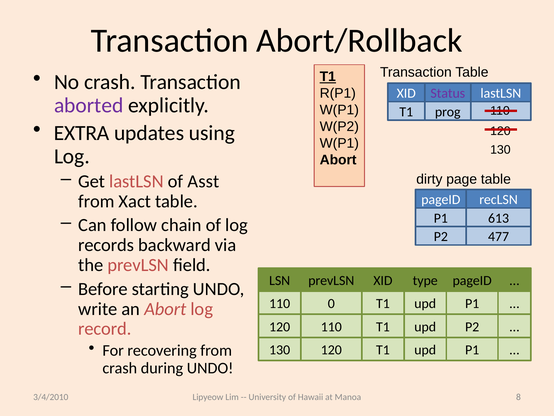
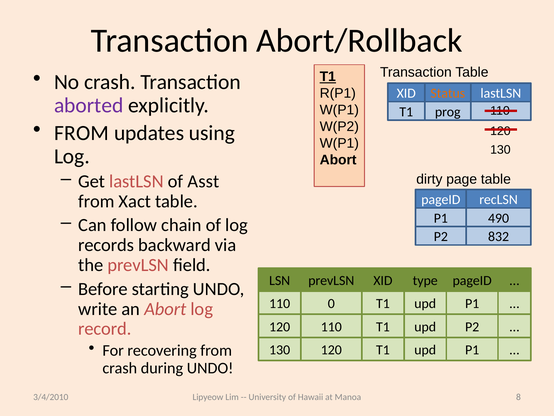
Status colour: purple -> orange
EXTRA at (82, 133): EXTRA -> FROM
613: 613 -> 490
477: 477 -> 832
